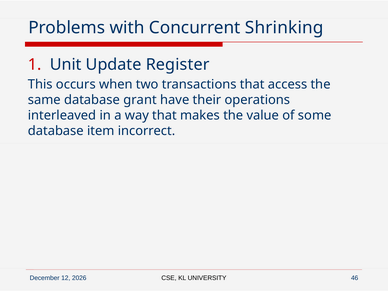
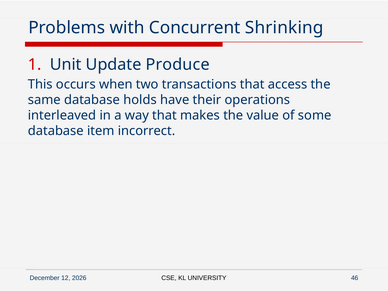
Register: Register -> Produce
grant: grant -> holds
